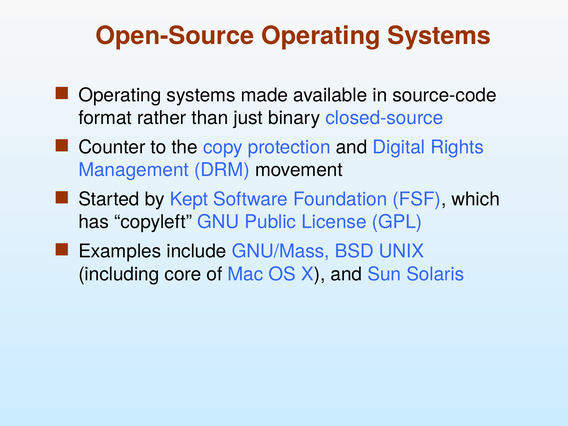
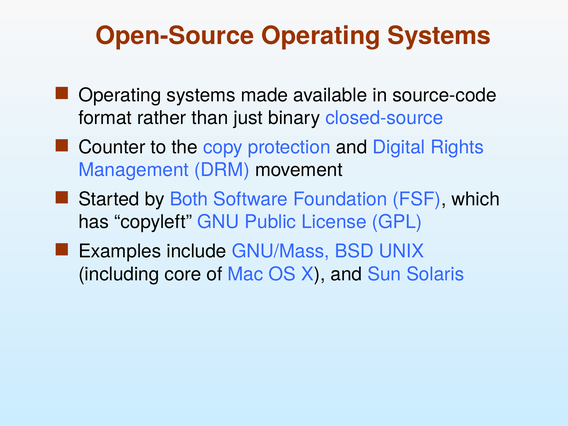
Kept: Kept -> Both
